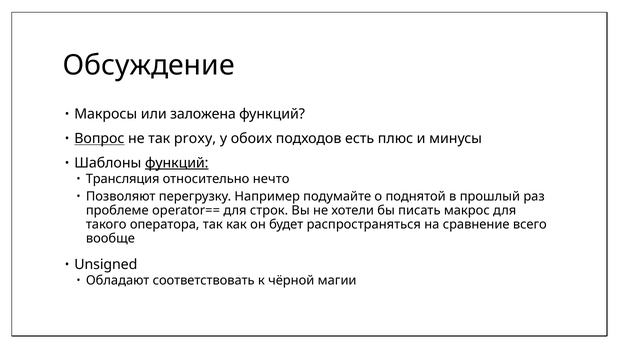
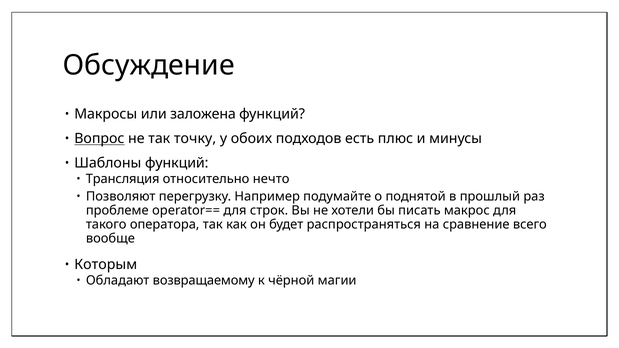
proxy: proxy -> точку
функций at (177, 163) underline: present -> none
Unsigned: Unsigned -> Которым
соответствовать: соответствовать -> возвращаемому
